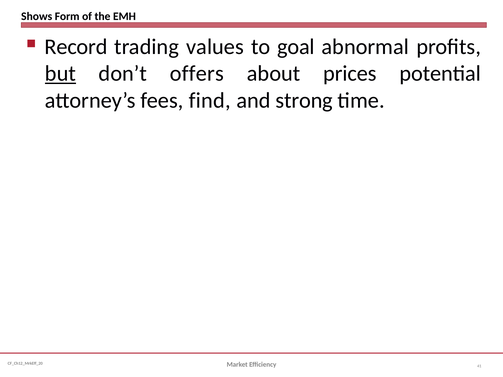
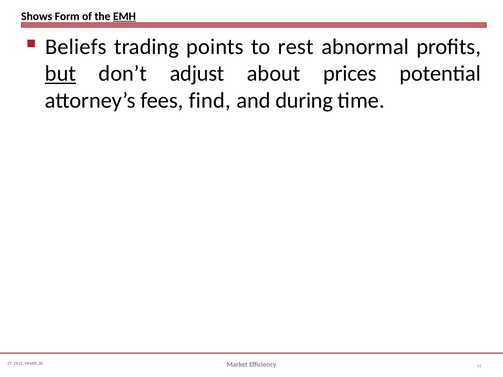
EMH underline: none -> present
Record: Record -> Beliefs
values: values -> points
goal: goal -> rest
offers: offers -> adjust
strong: strong -> during
